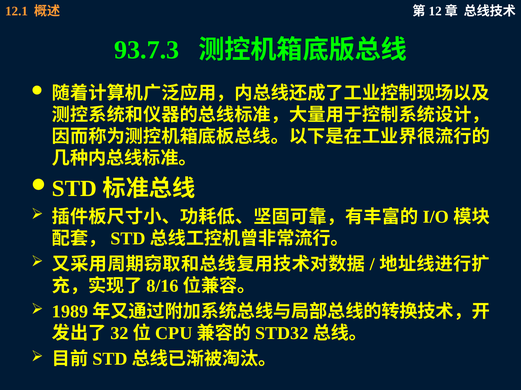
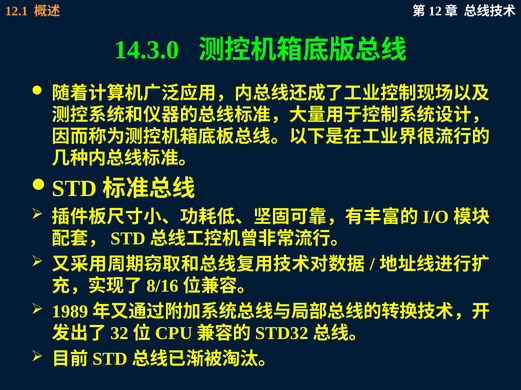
93.7.3: 93.7.3 -> 14.3.0
